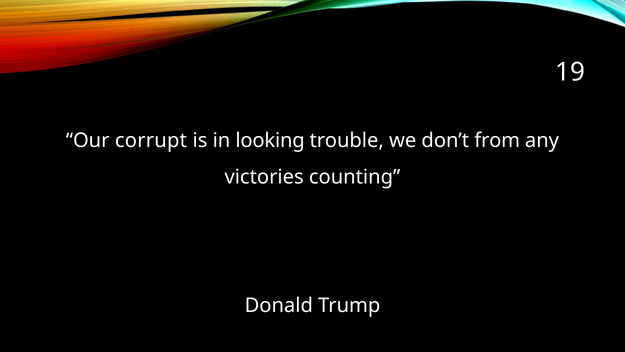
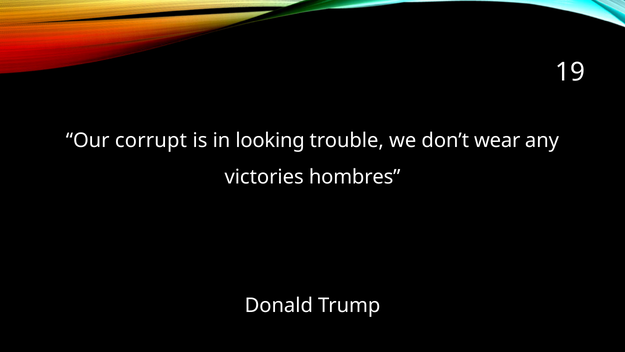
from: from -> wear
counting: counting -> hombres
